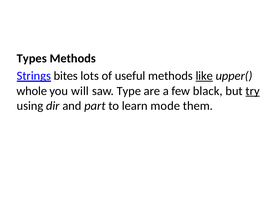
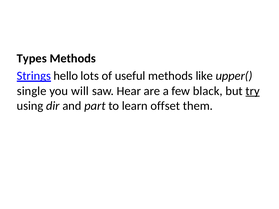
bites: bites -> hello
like underline: present -> none
whole: whole -> single
Type: Type -> Hear
mode: mode -> offset
